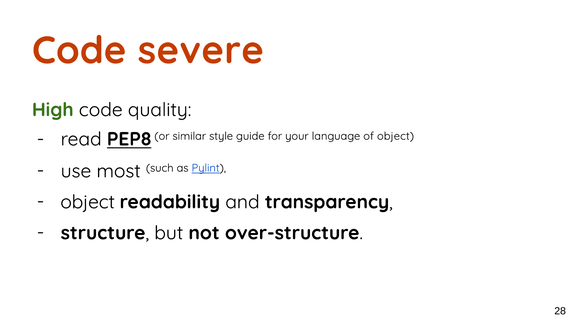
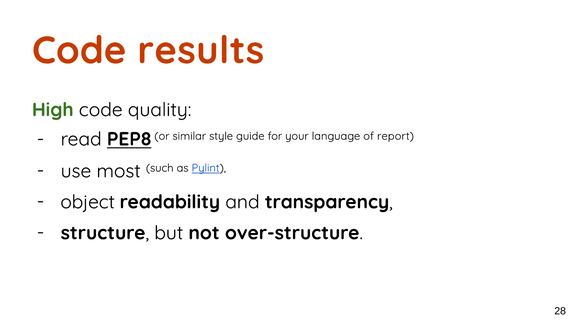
severe: severe -> results
of object: object -> report
